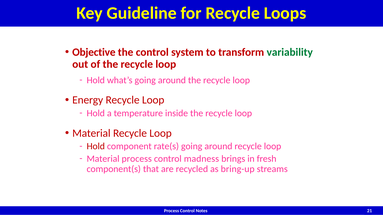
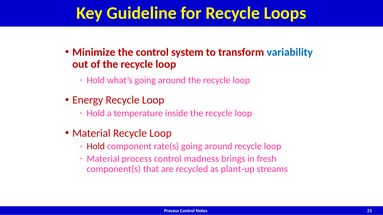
Objective: Objective -> Minimize
variability colour: green -> blue
bring-up: bring-up -> plant-up
